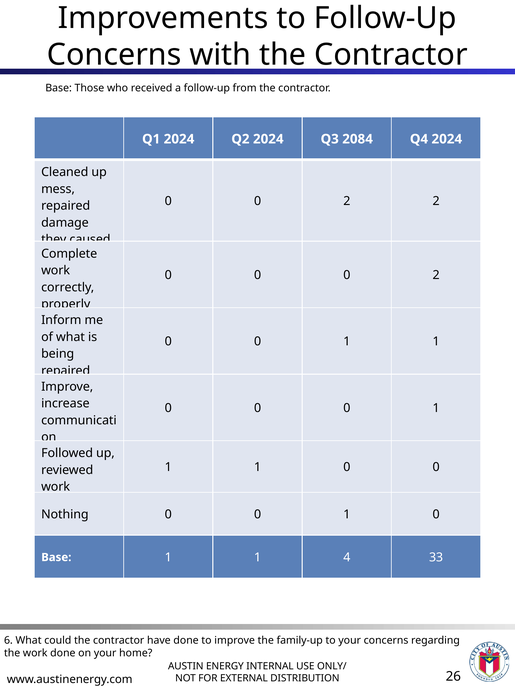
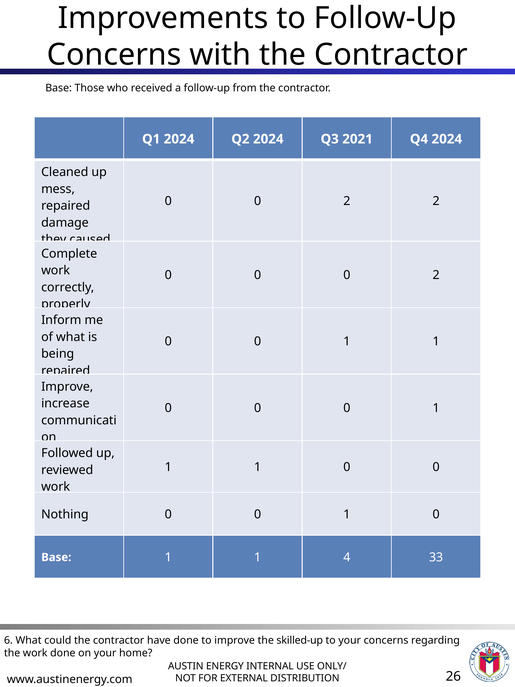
2084: 2084 -> 2021
family-up: family-up -> skilled-up
